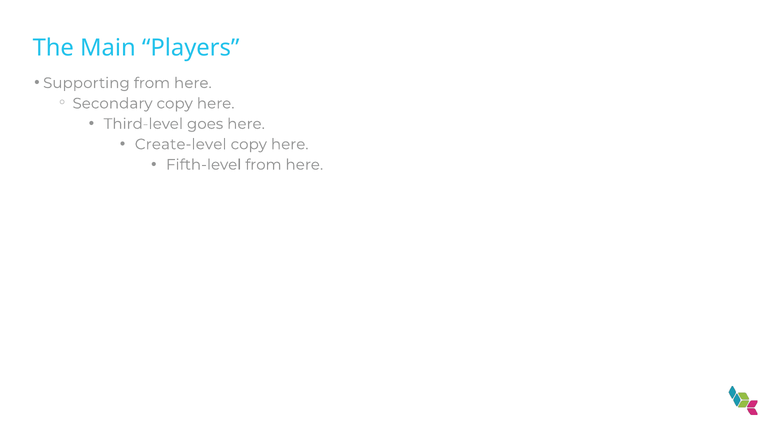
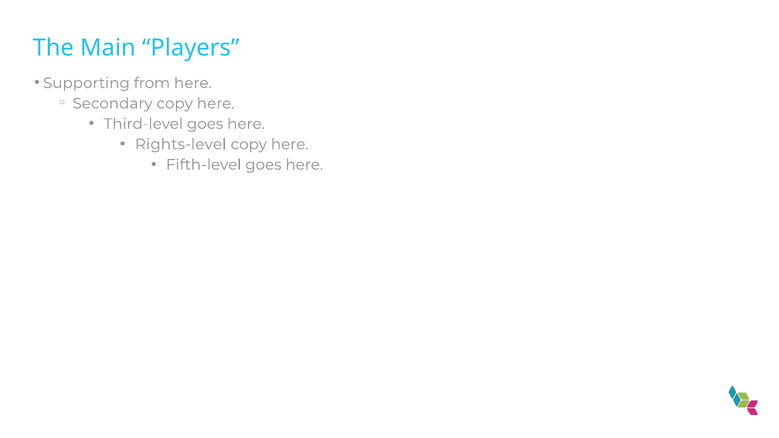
Create-level: Create-level -> Rights-level
Fifth-level from: from -> goes
